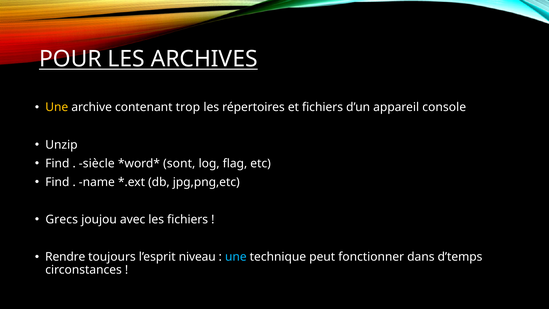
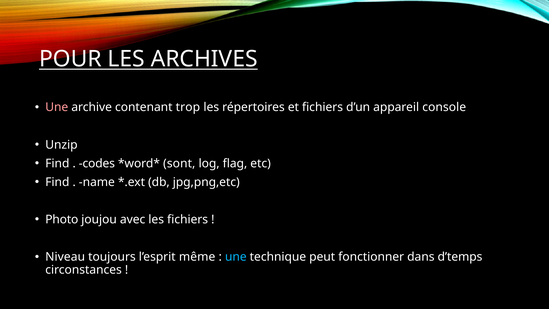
Une at (57, 107) colour: yellow -> pink
siècle: siècle -> codes
Grecs: Grecs -> Photo
Rendre: Rendre -> Niveau
niveau: niveau -> même
